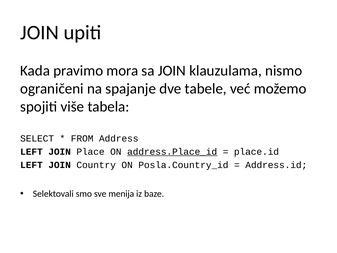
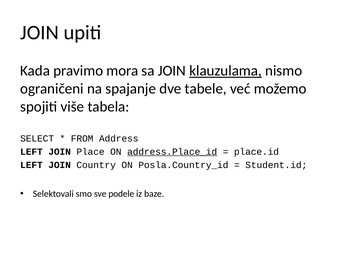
klauzulama underline: none -> present
Address.id: Address.id -> Student.id
menija: menija -> podele
